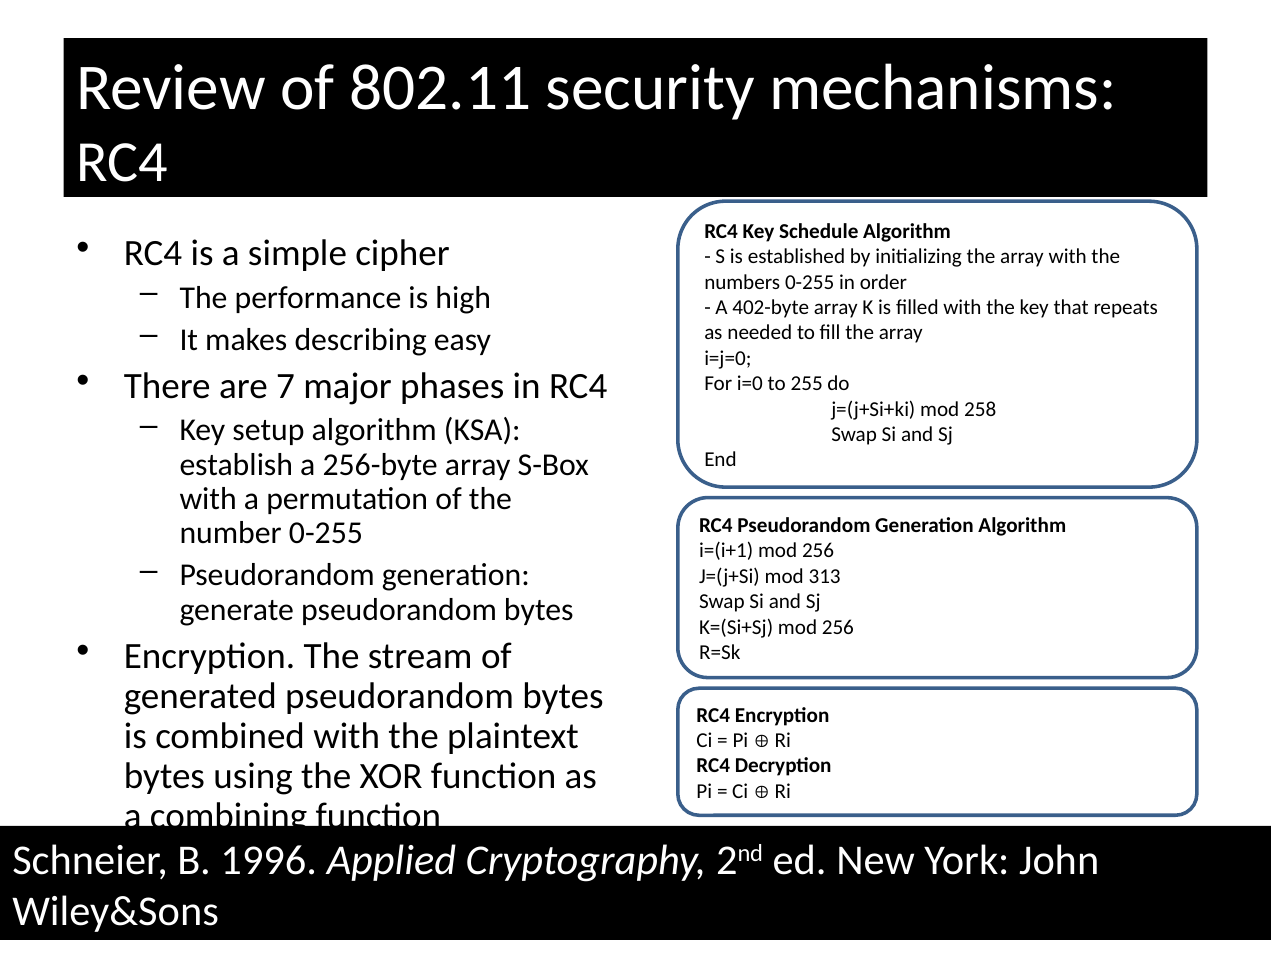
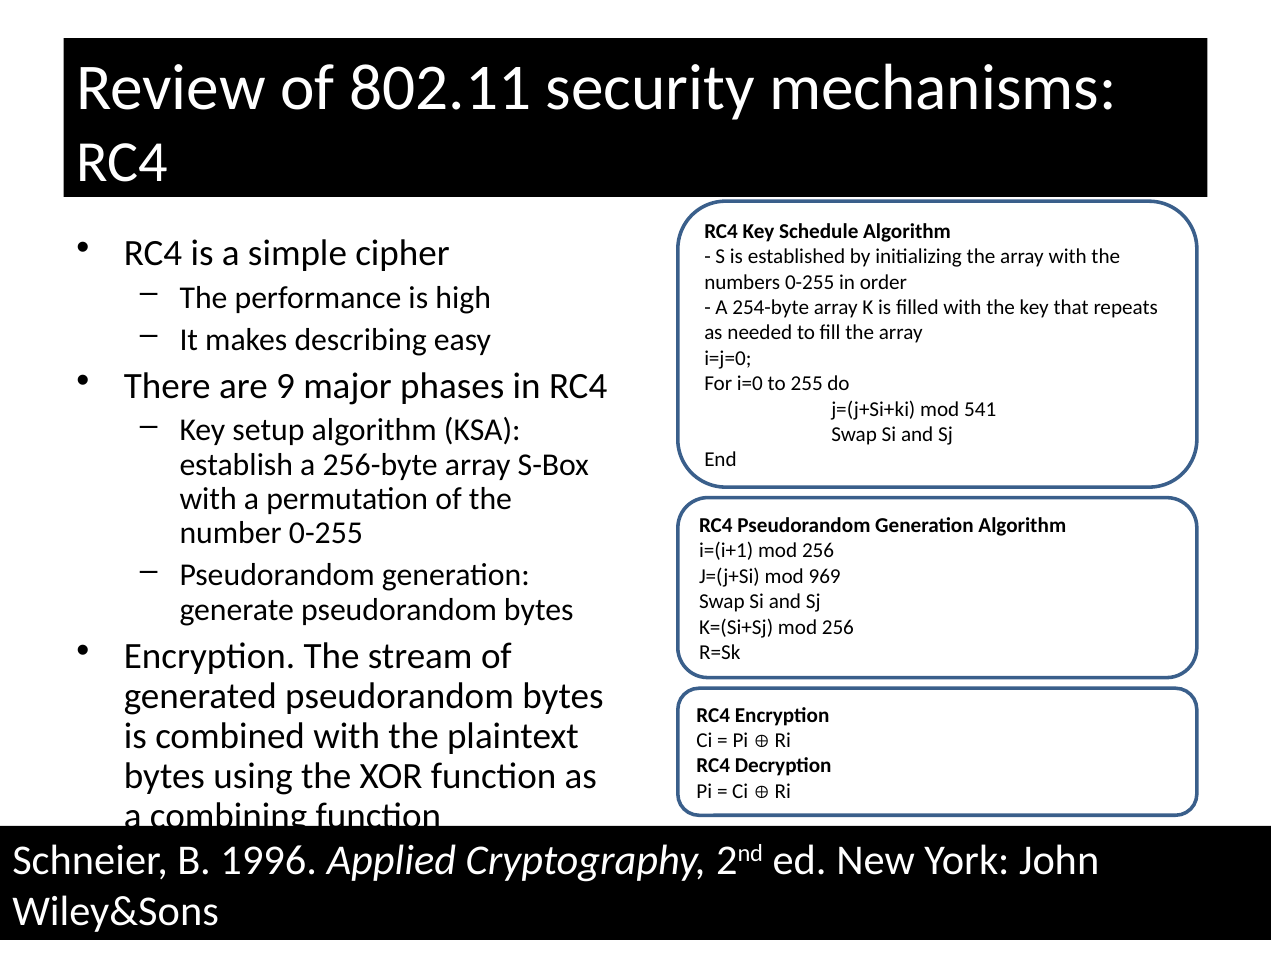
402-byte: 402-byte -> 254-byte
7: 7 -> 9
258: 258 -> 541
313: 313 -> 969
